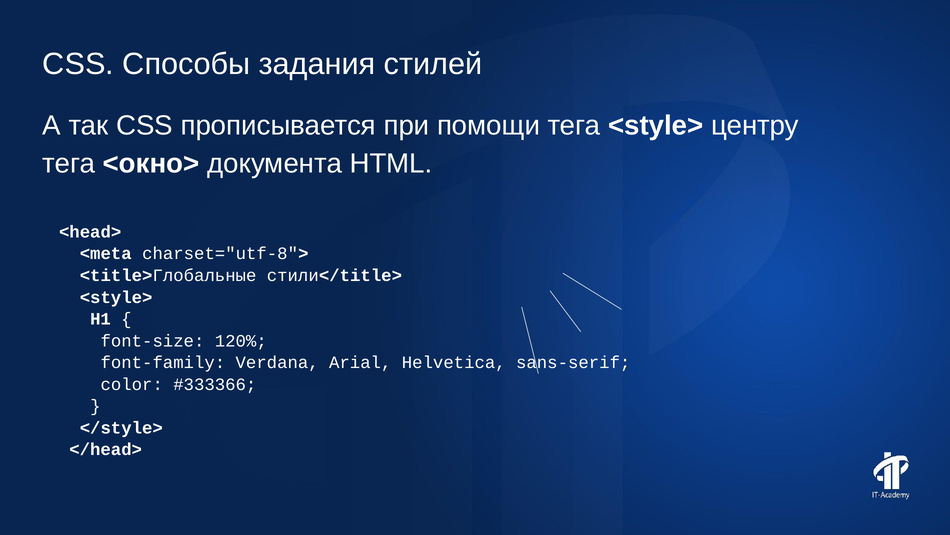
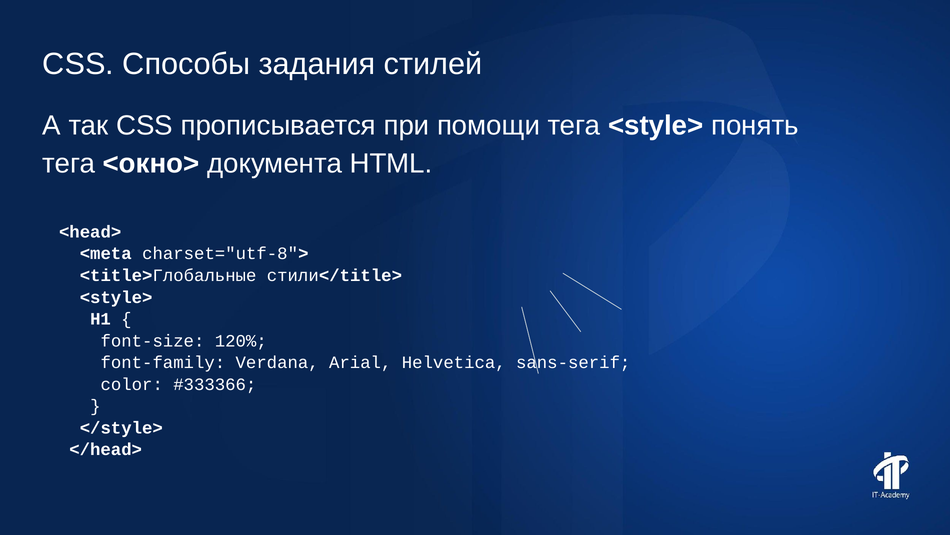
центру: центру -> понять
